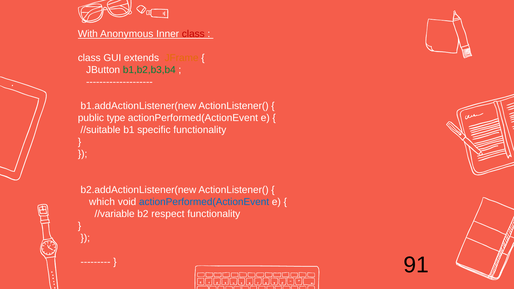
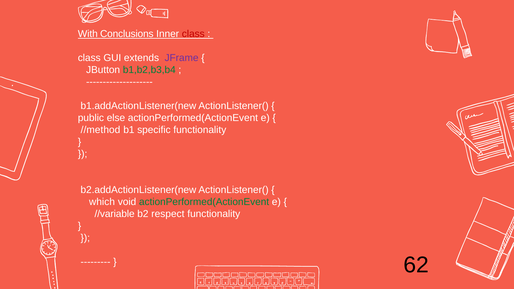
Anonymous: Anonymous -> Conclusions
JFrame colour: orange -> purple
type: type -> else
//suitable: //suitable -> //method
actionPerformed(ActionEvent at (204, 202) colour: blue -> green
91: 91 -> 62
